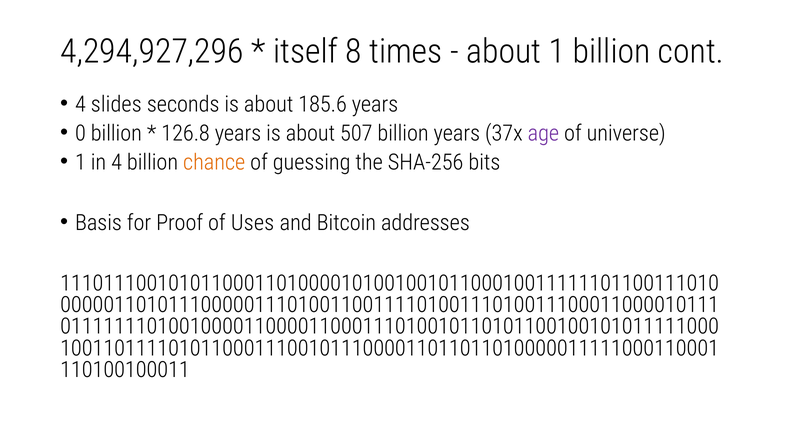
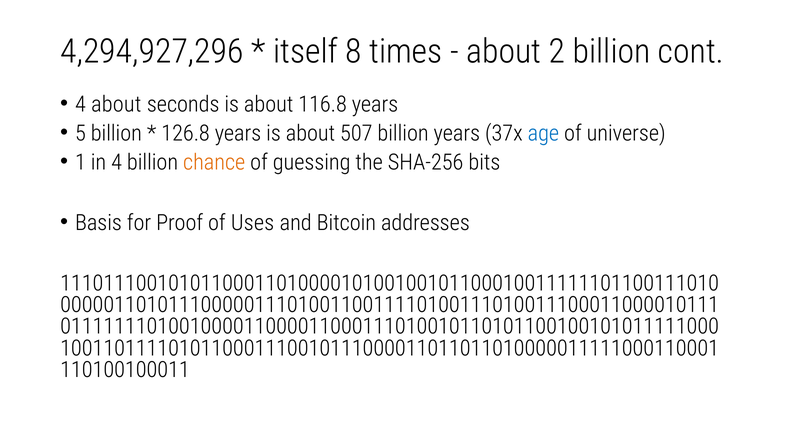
about 1: 1 -> 2
4 slides: slides -> about
185.6: 185.6 -> 116.8
0: 0 -> 5
age colour: purple -> blue
